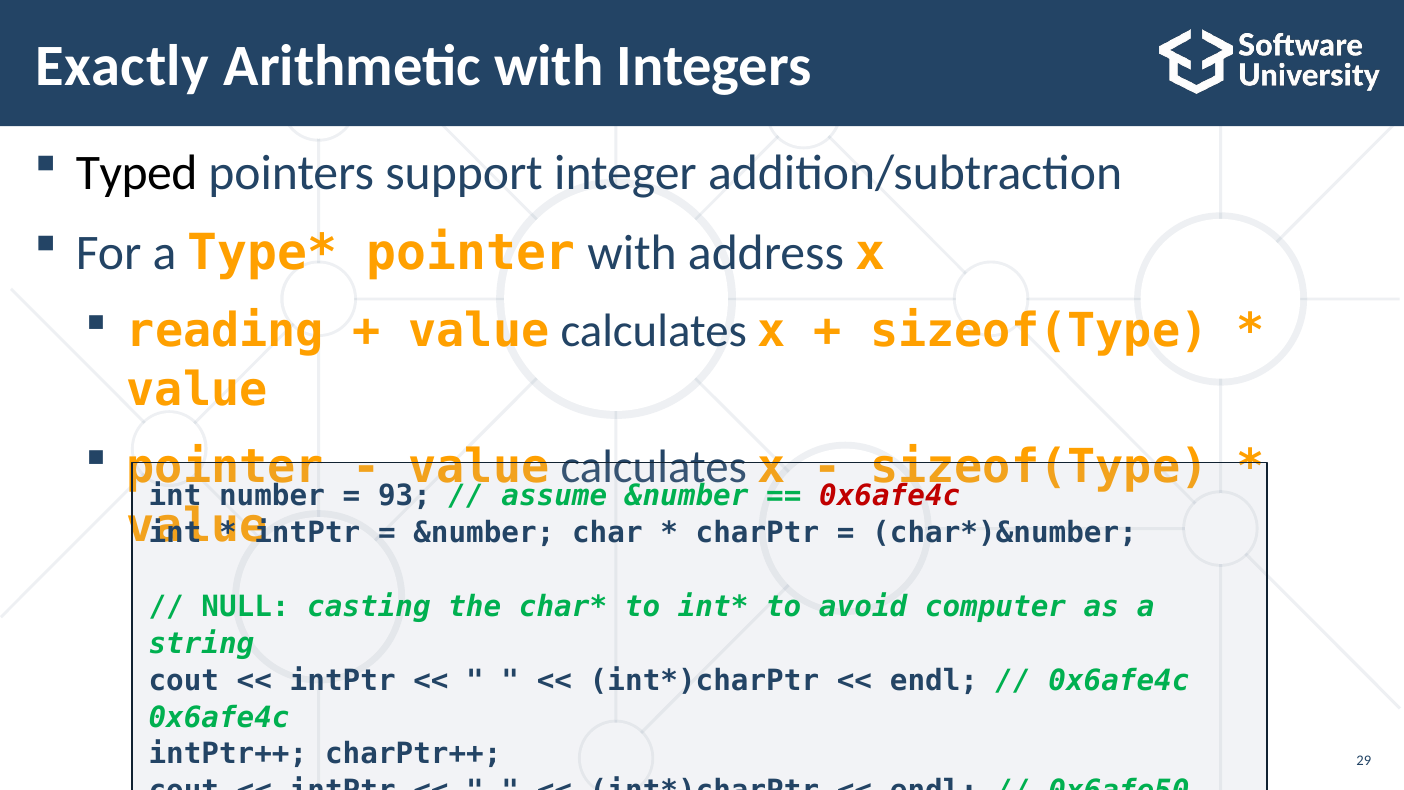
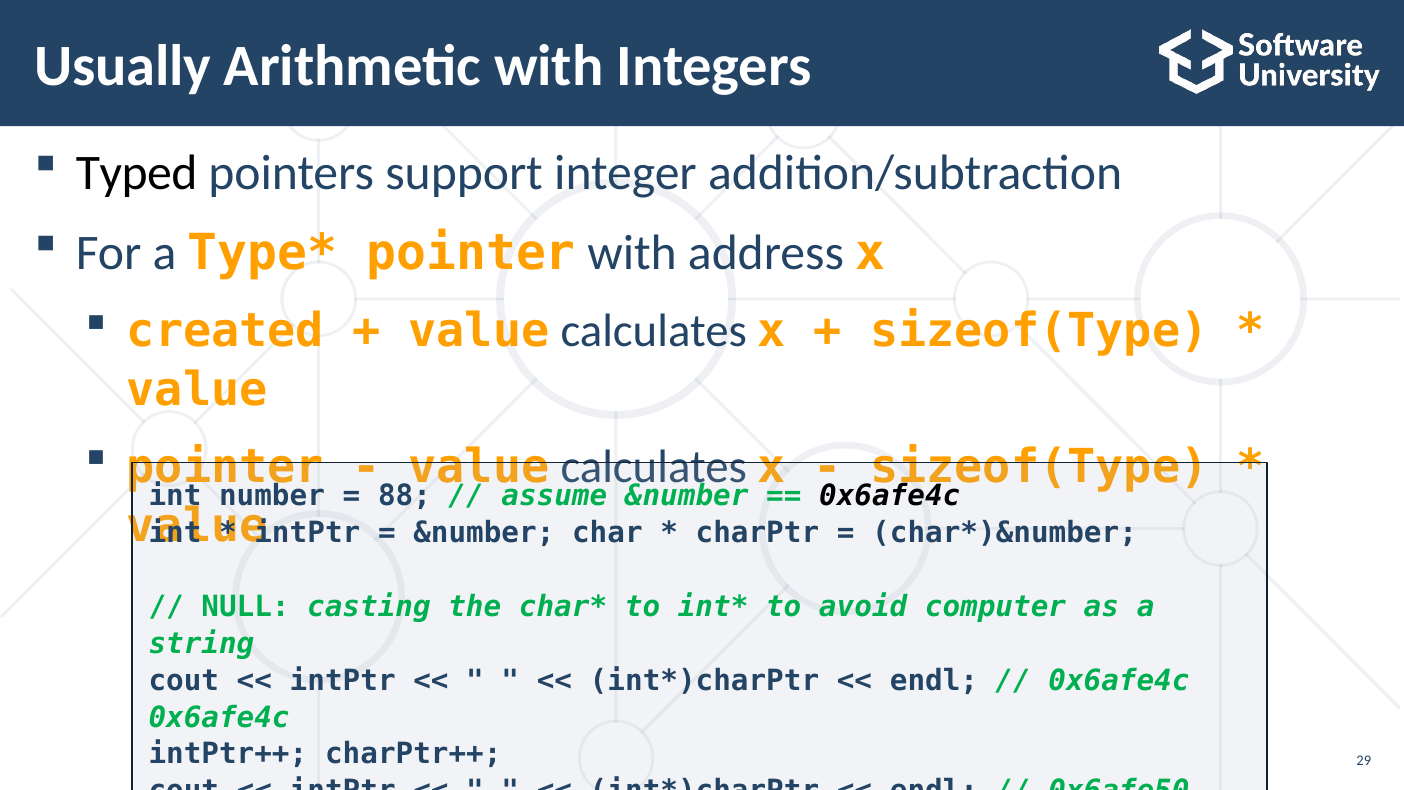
Exactly: Exactly -> Usually
reading: reading -> created
93: 93 -> 88
0x6afe4c at (890, 496) colour: red -> black
